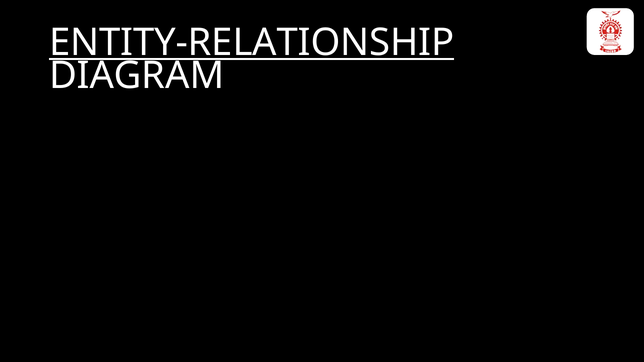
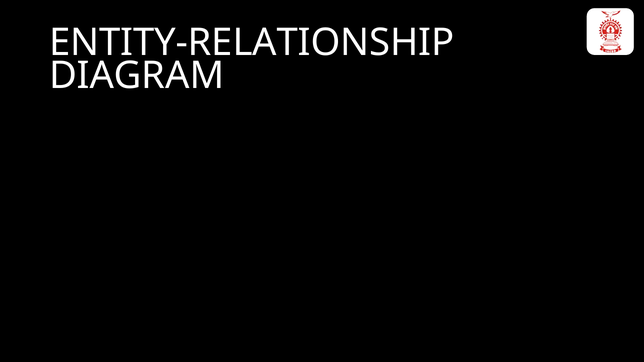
ENTITY-RELATIONSHIP at (252, 43) underline: present -> none
